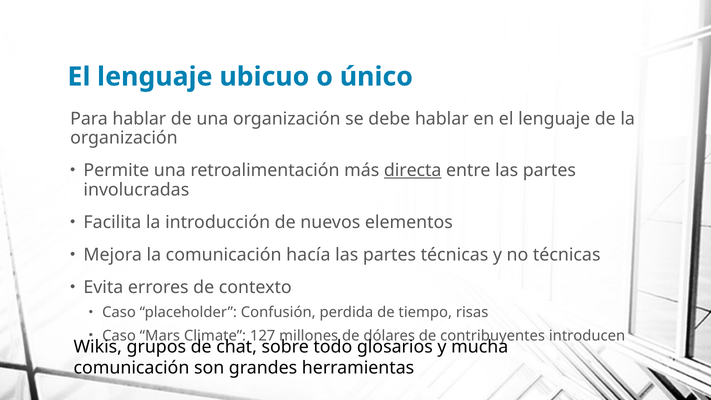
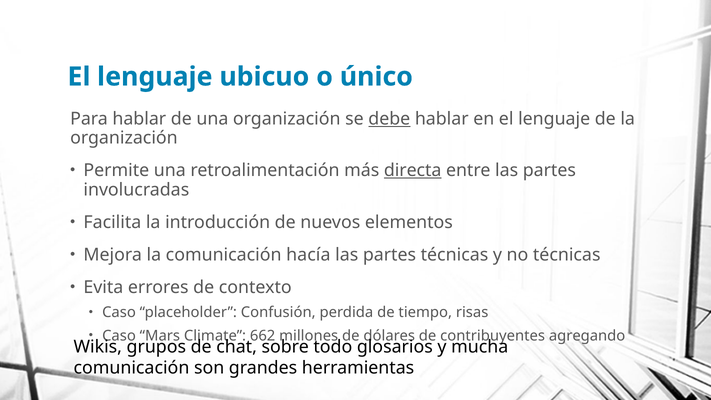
debe underline: none -> present
127: 127 -> 662
introducen: introducen -> agregando
